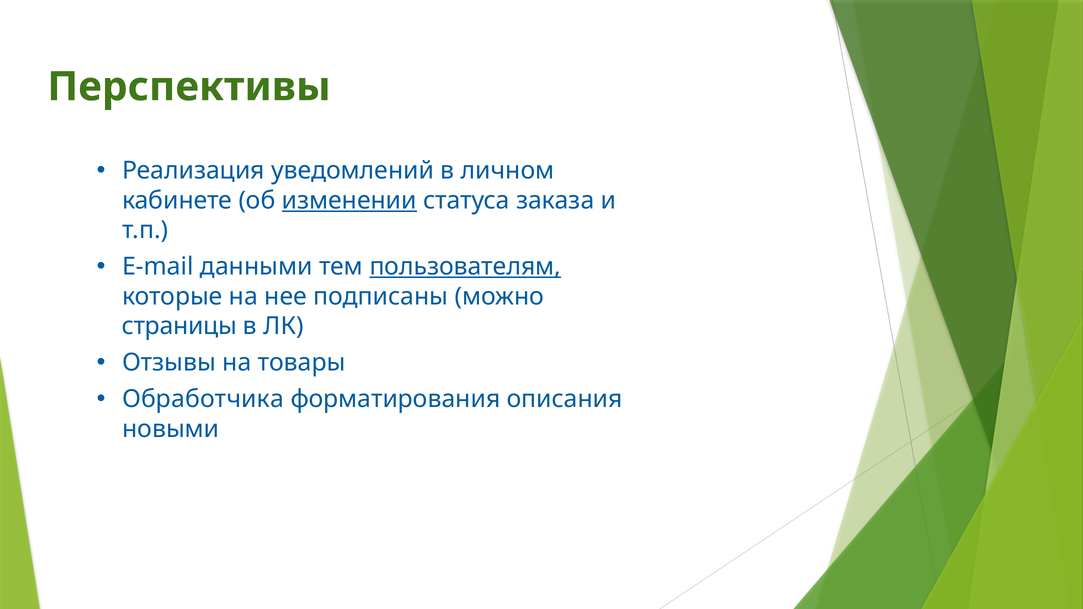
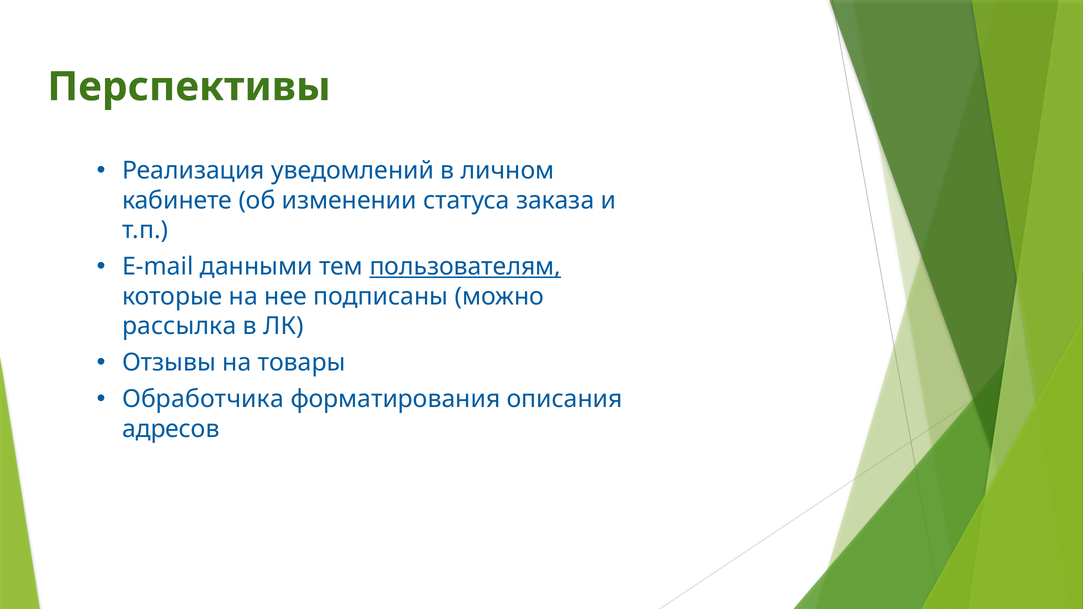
изменении underline: present -> none
страницы: страницы -> рассылка
новыми: новыми -> адресов
